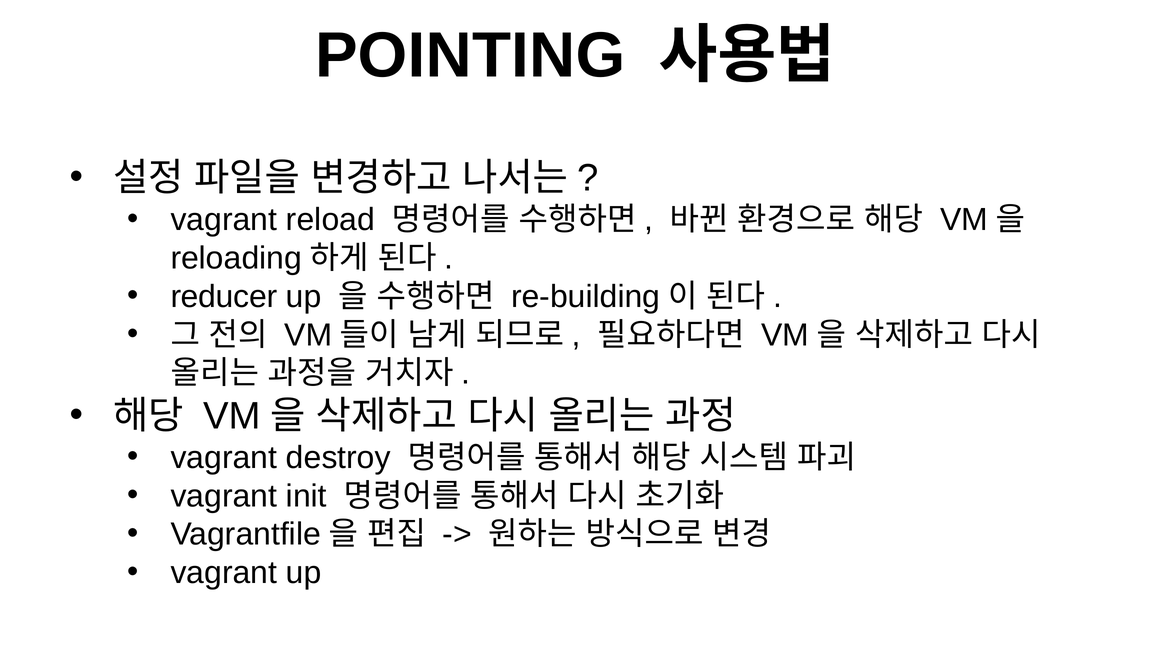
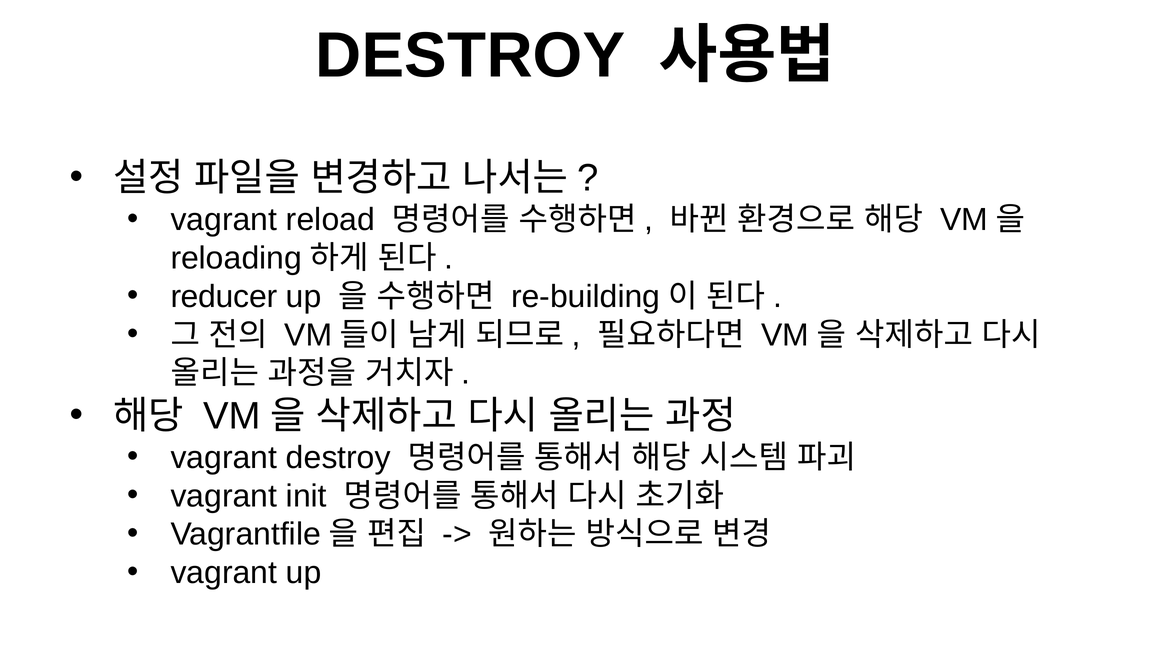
POINTING at (470, 56): POINTING -> DESTROY
